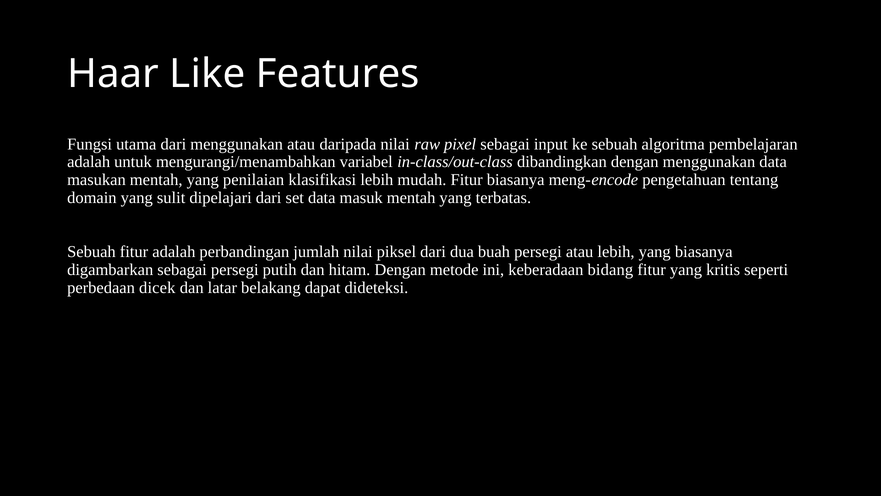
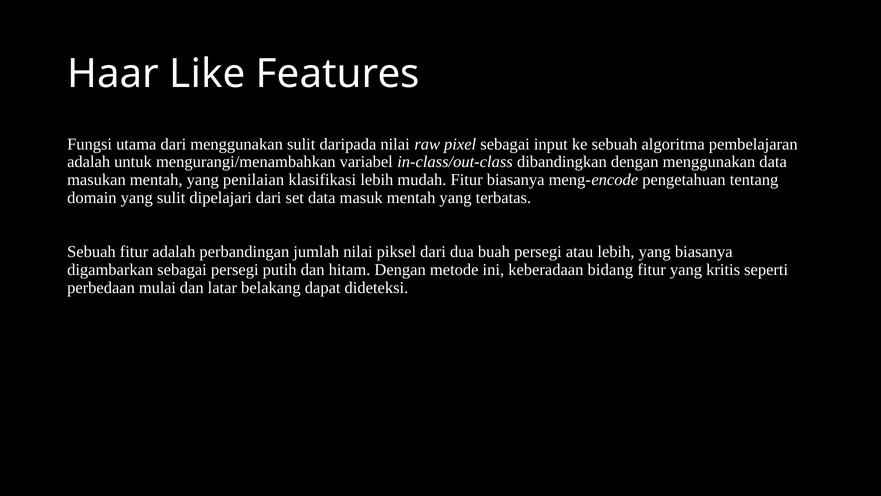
menggunakan atau: atau -> sulit
dicek: dicek -> mulai
